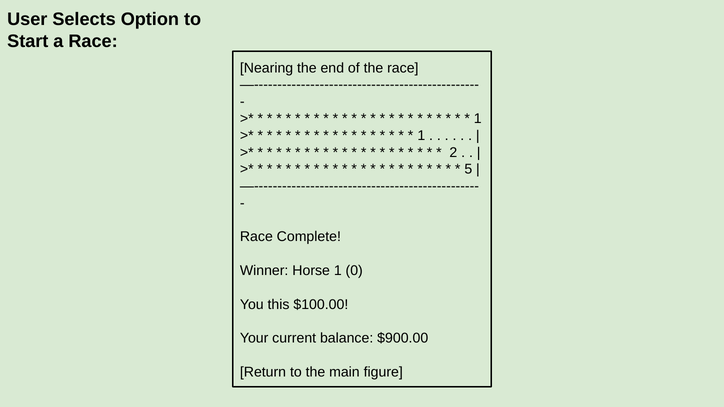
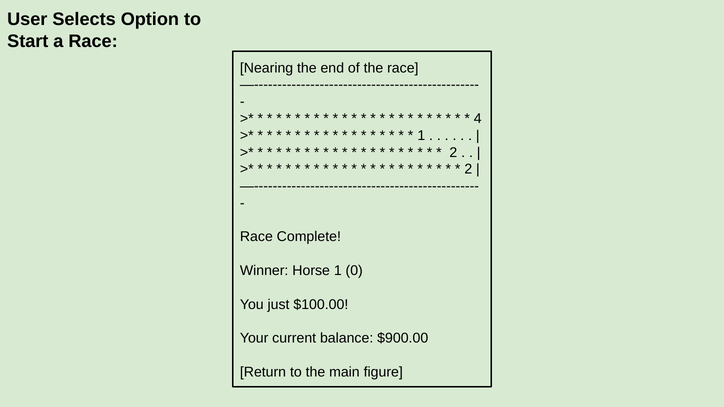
1 at (478, 119): 1 -> 4
5 at (468, 169): 5 -> 2
this: this -> just
